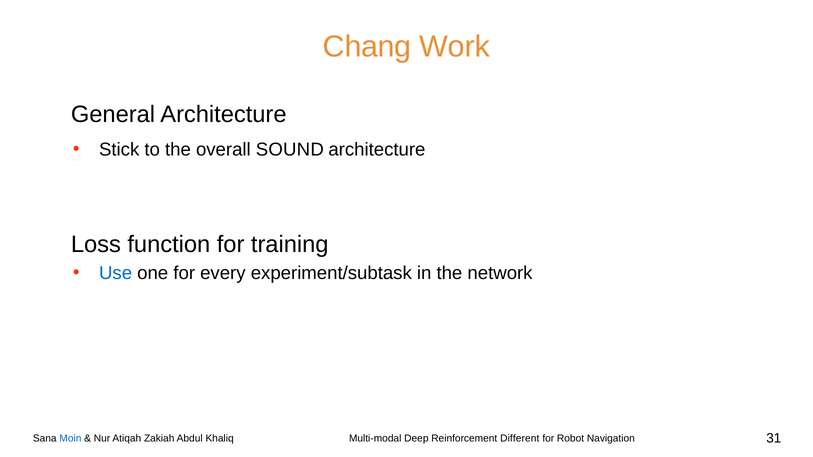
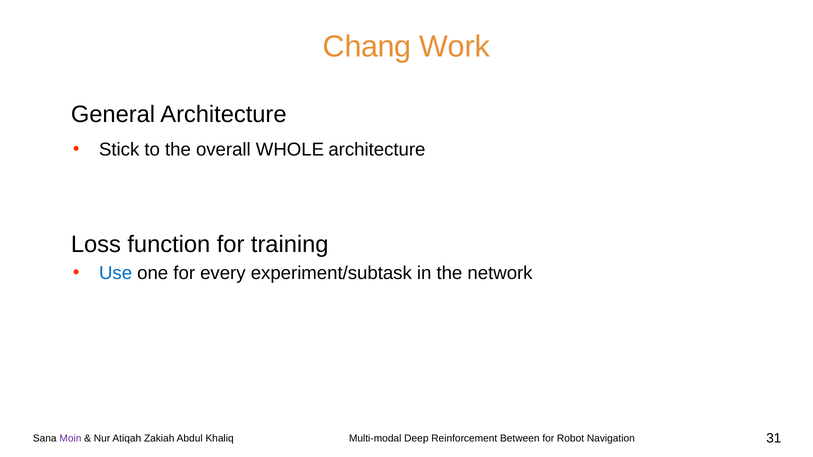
SOUND: SOUND -> WHOLE
Moin colour: blue -> purple
Different: Different -> Between
